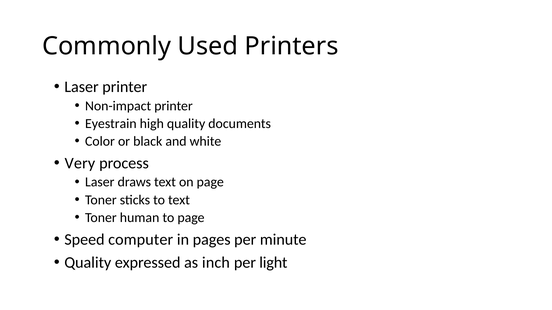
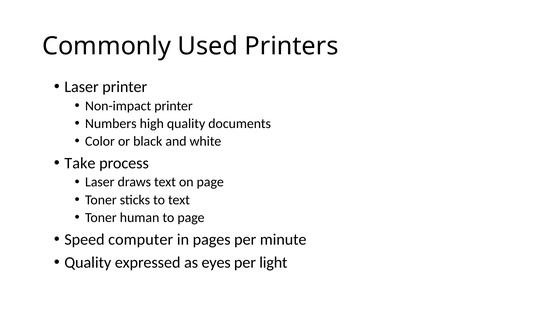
Eyestrain: Eyestrain -> Numbers
Very: Very -> Take
inch: inch -> eyes
